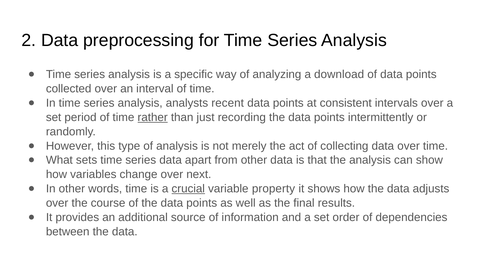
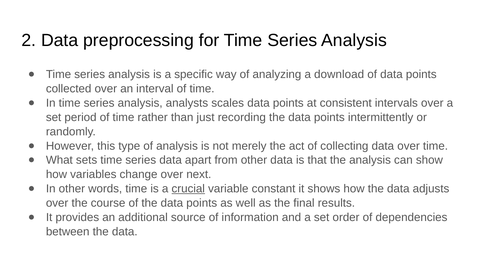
recent: recent -> scales
rather underline: present -> none
property: property -> constant
